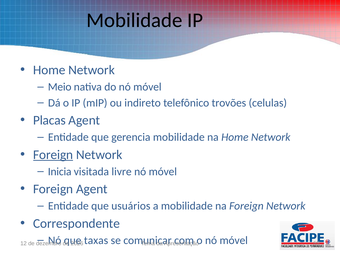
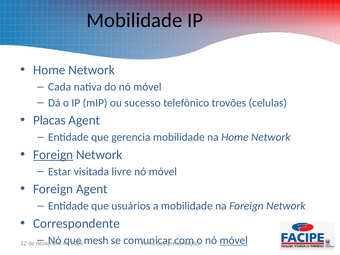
Meio: Meio -> Cada
indireto: indireto -> sucesso
Inicia: Inicia -> Estar
taxas: taxas -> mesh
móvel at (234, 240) underline: none -> present
